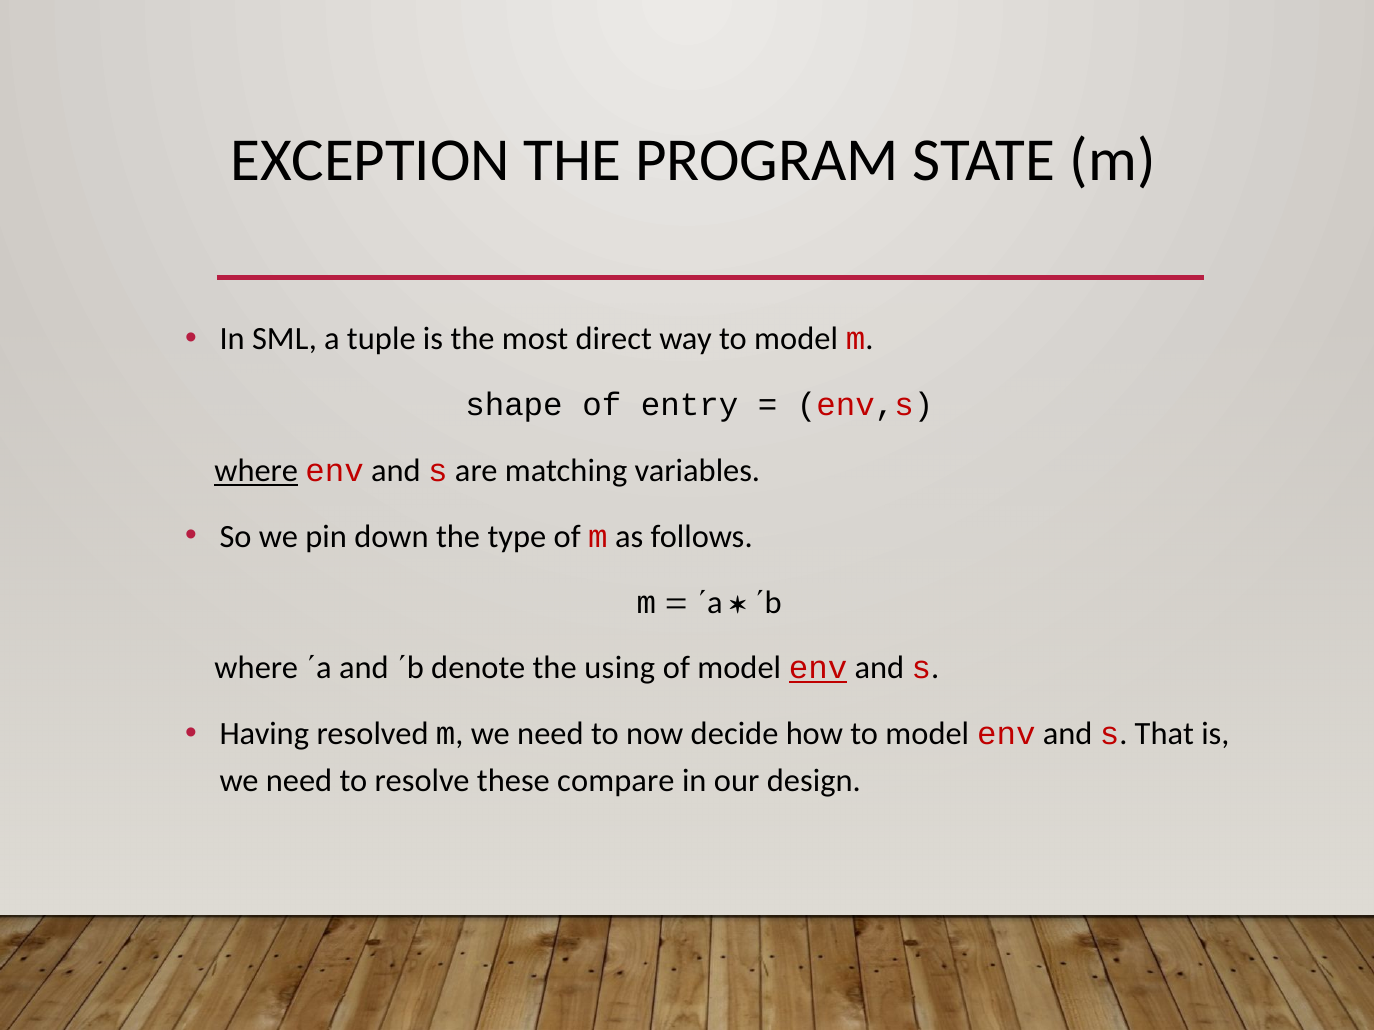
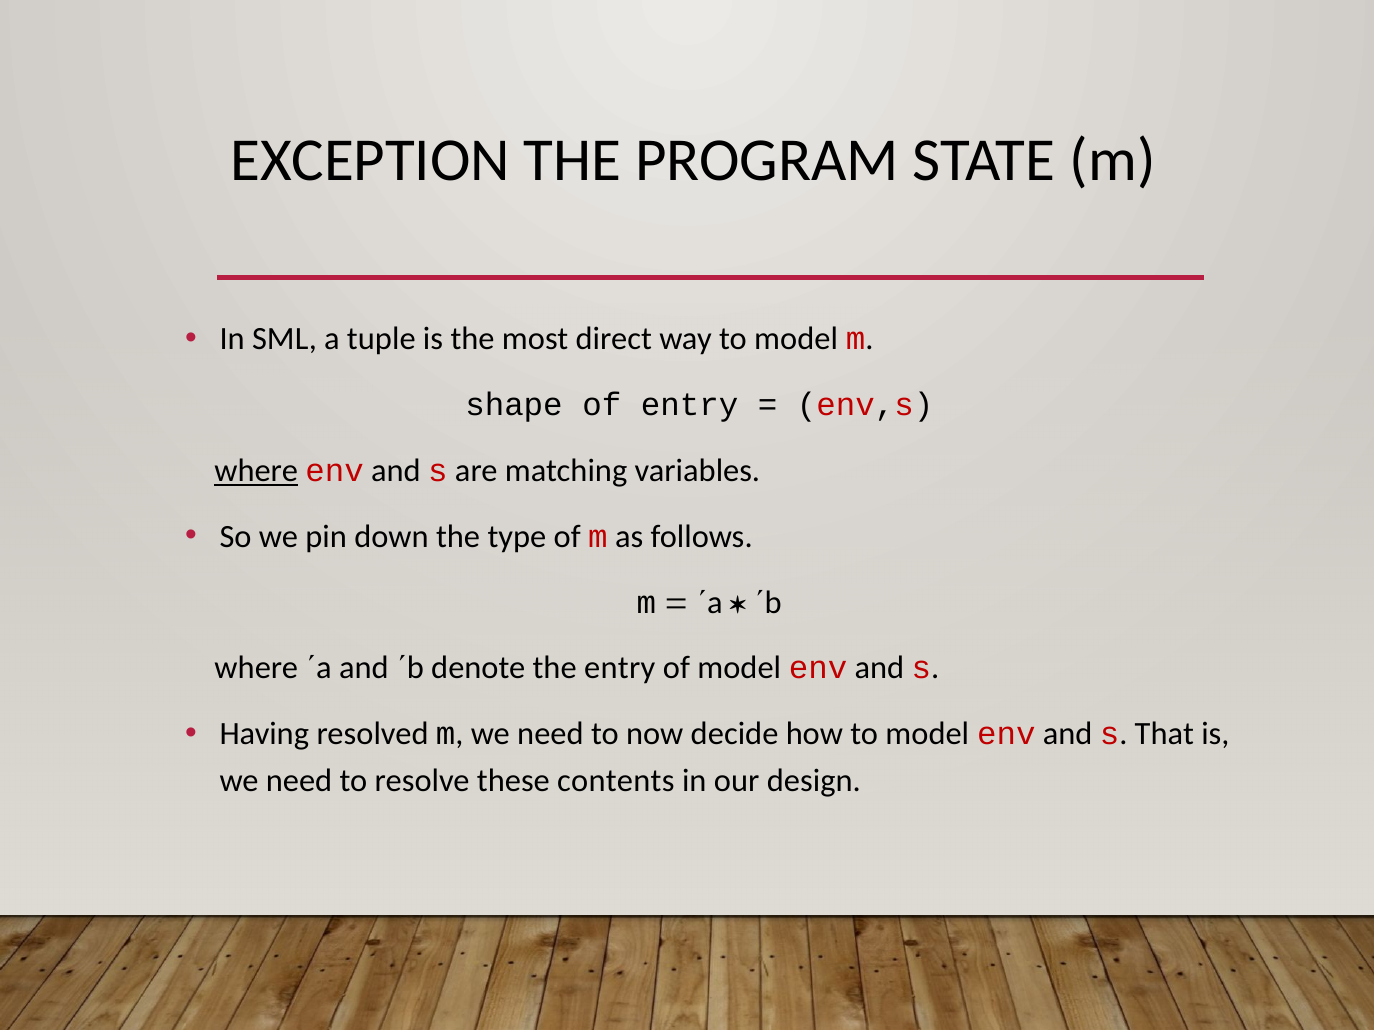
the using: using -> entry
env at (818, 668) underline: present -> none
compare: compare -> contents
